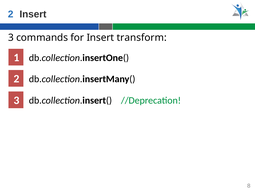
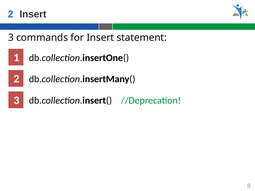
transform: transform -> statement
